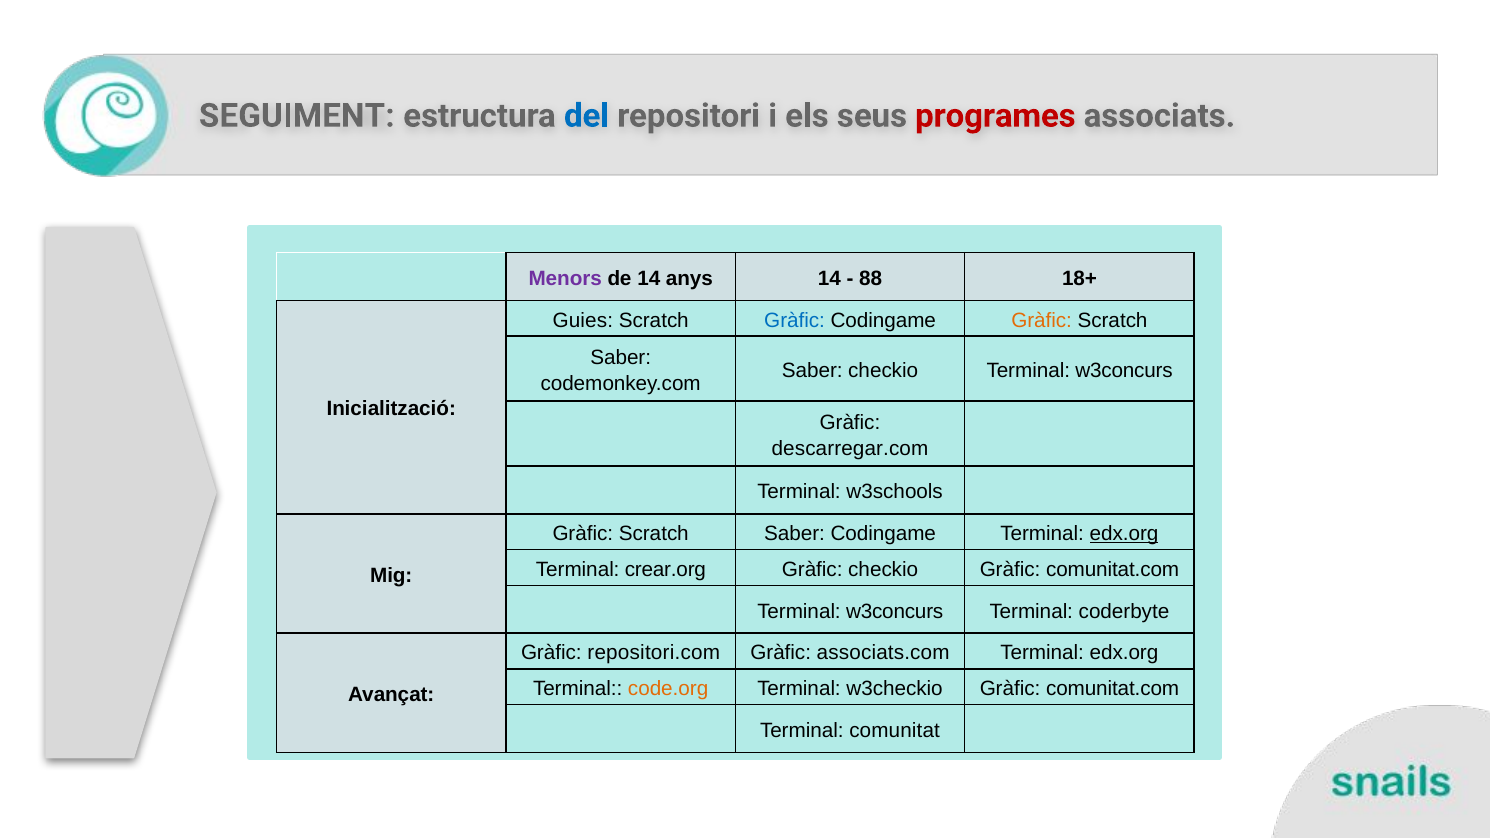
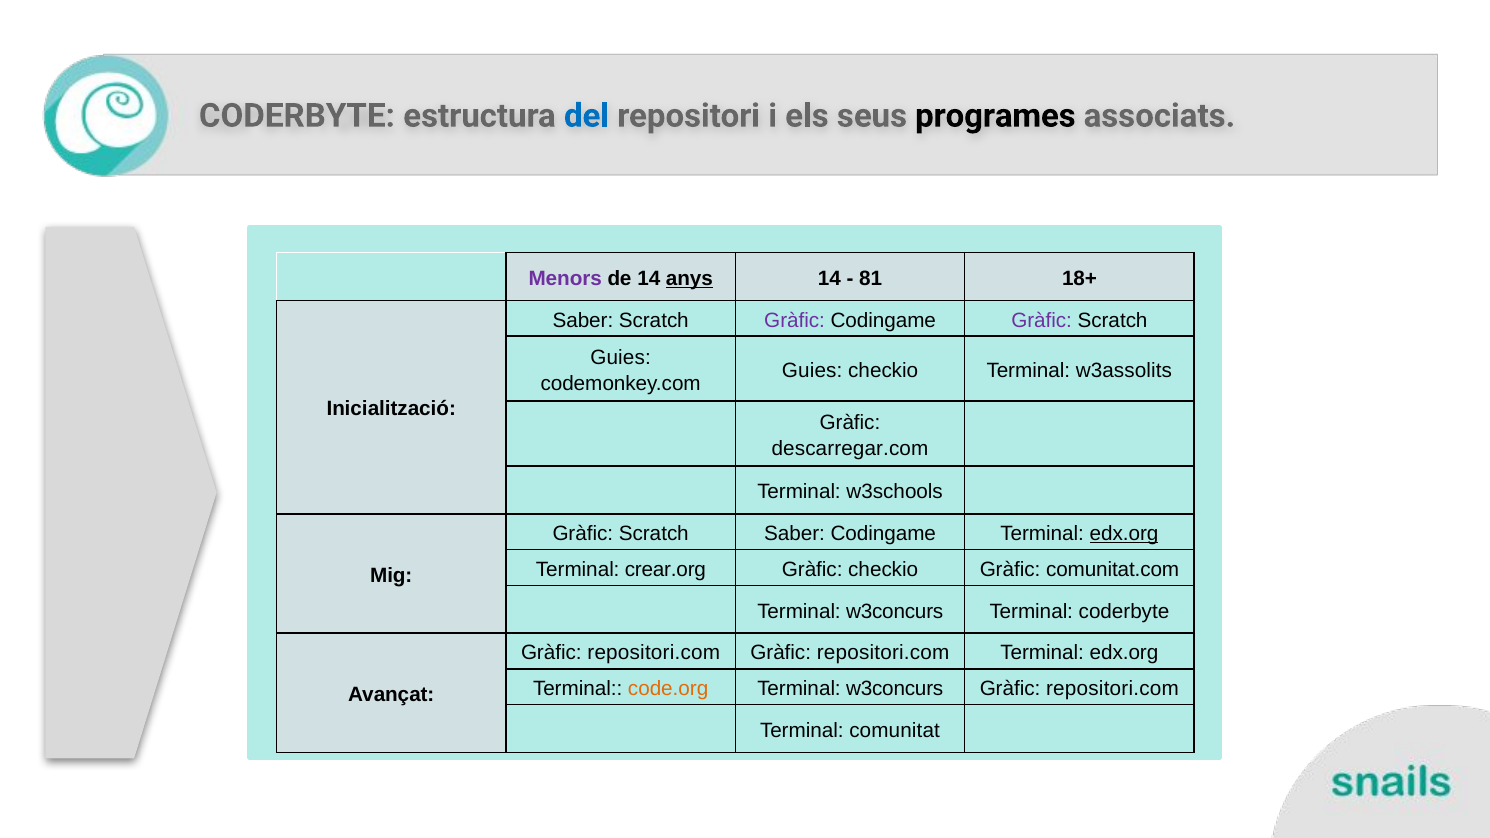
SEGUIMENT at (297, 116): SEGUIMENT -> CODERBYTE
programes colour: red -> black
anys underline: none -> present
88: 88 -> 81
Guies at (583, 320): Guies -> Saber
Gràfic at (795, 320) colour: blue -> purple
Gràfic at (1042, 320) colour: orange -> purple
Saber at (621, 357): Saber -> Guies
Saber at (812, 371): Saber -> Guies
checkio Terminal w3concurs: w3concurs -> w3assolits
associats.com at (883, 653): associats.com -> repositori.com
w3checkio at (895, 689): w3checkio -> w3concurs
comunitat.com at (1113, 689): comunitat.com -> repositori.com
